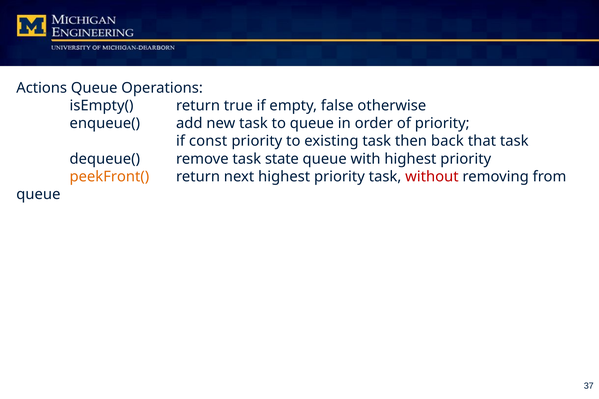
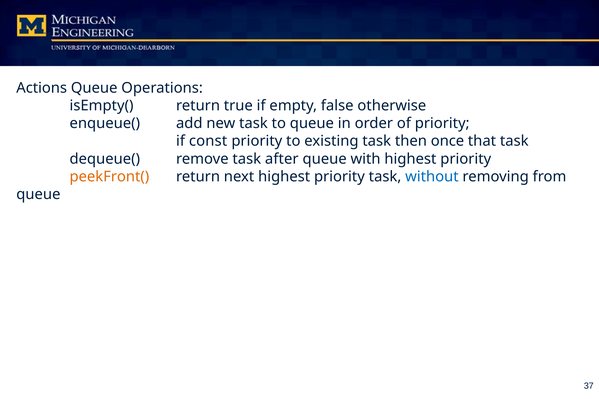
back: back -> once
state: state -> after
without colour: red -> blue
